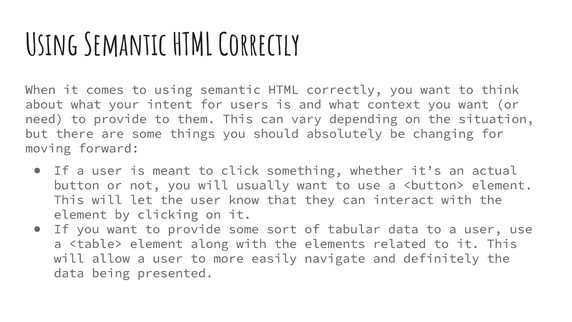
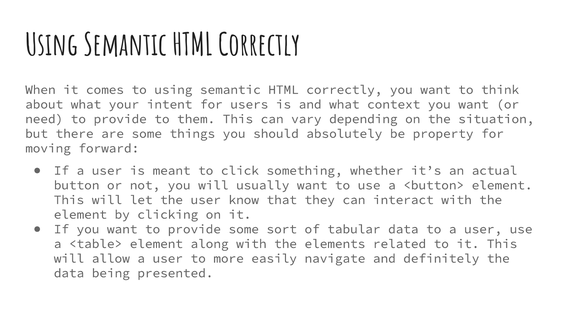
changing: changing -> property
